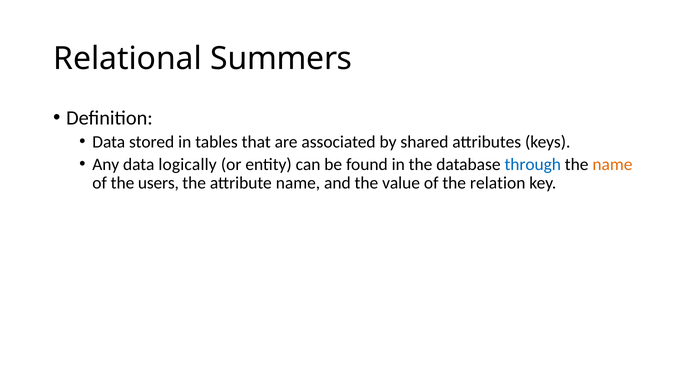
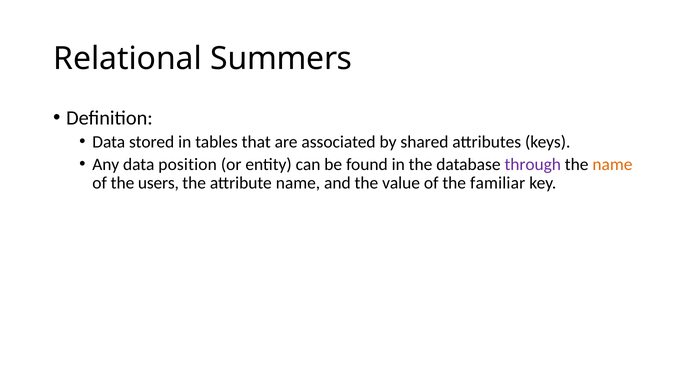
logically: logically -> position
through colour: blue -> purple
relation: relation -> familiar
